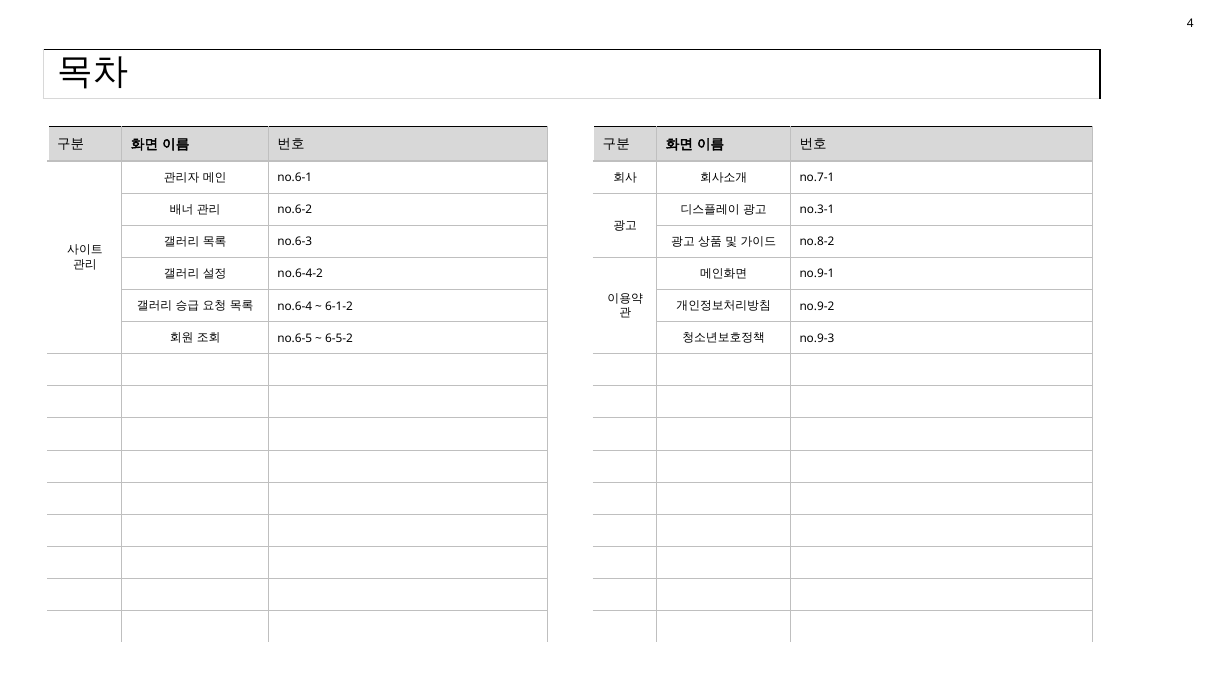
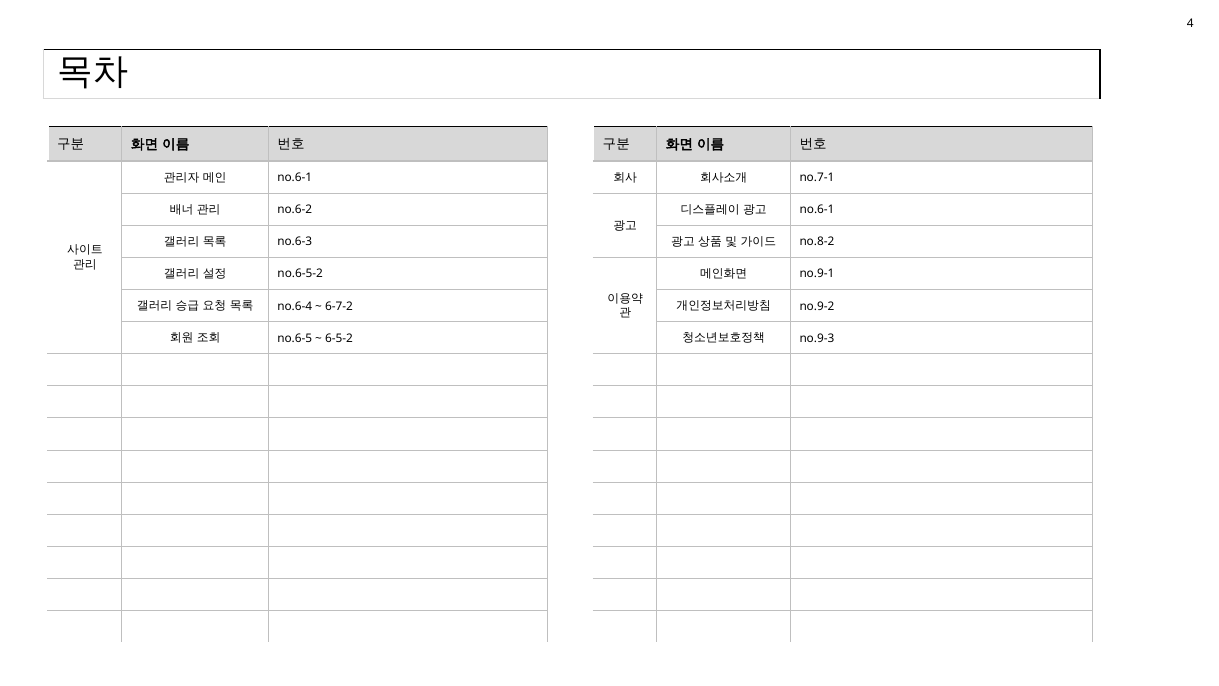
no.3-1 at (817, 210): no.3-1 -> no.6-1
no.6-4-2: no.6-4-2 -> no.6-5-2
6-1-2: 6-1-2 -> 6-7-2
